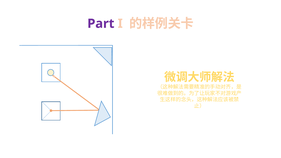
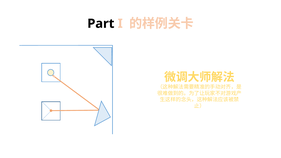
Part colour: purple -> black
